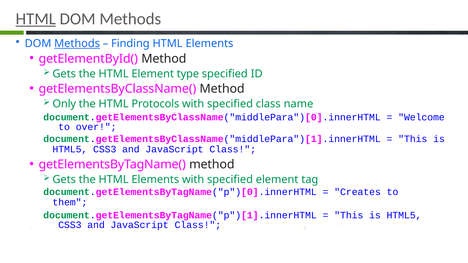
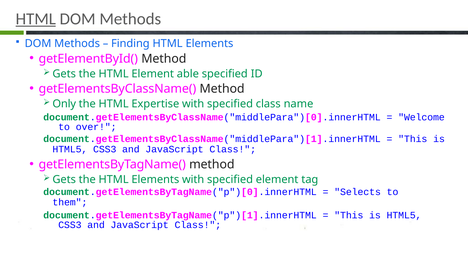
Methods at (77, 44) underline: present -> none
type: type -> able
Protocols: Protocols -> Expertise
Creates: Creates -> Selects
